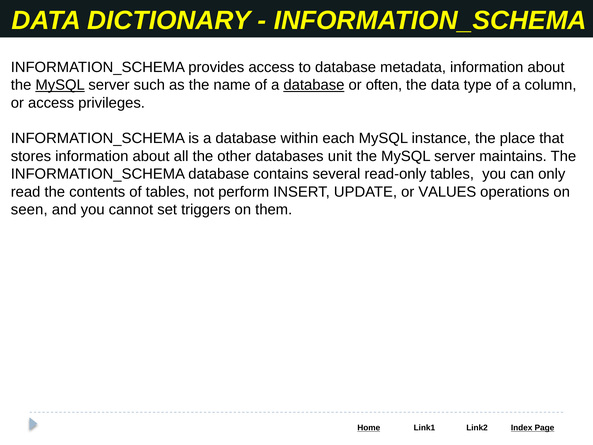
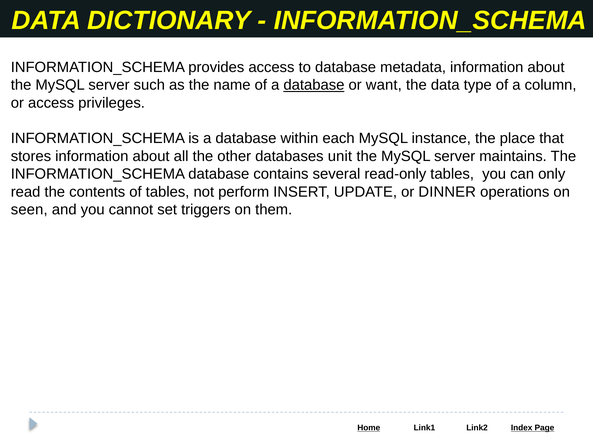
MySQL at (60, 85) underline: present -> none
often: often -> want
VALUES: VALUES -> DINNER
